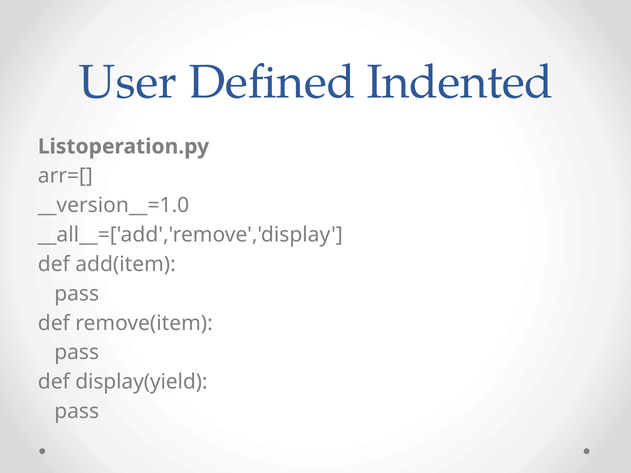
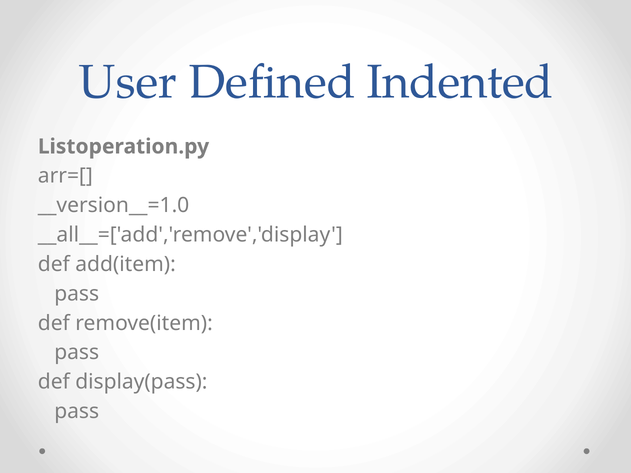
display(yield: display(yield -> display(pass
